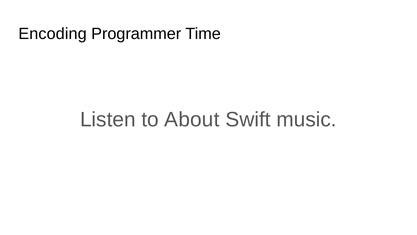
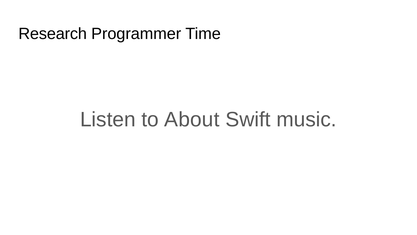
Encoding: Encoding -> Research
